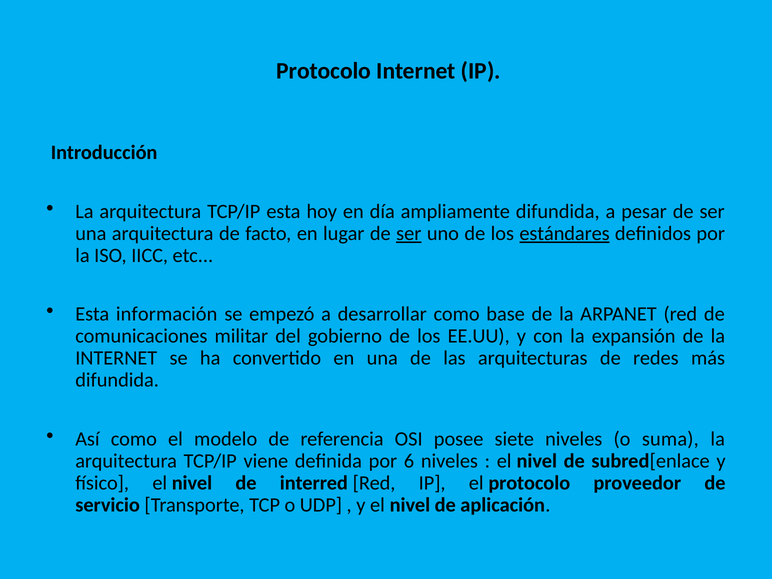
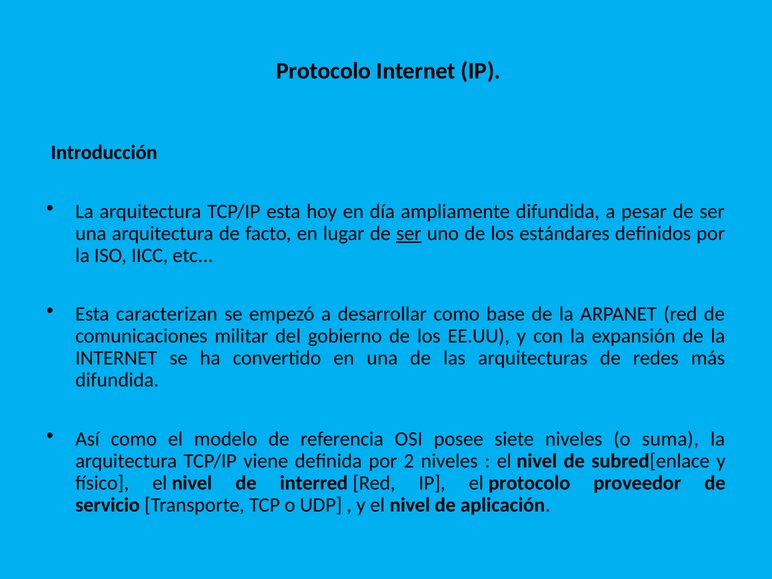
estándares underline: present -> none
información: información -> caracterizan
6: 6 -> 2
